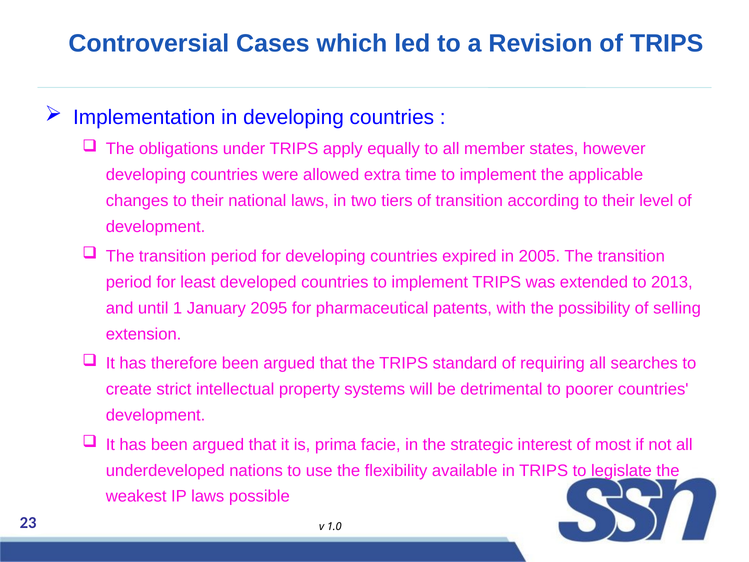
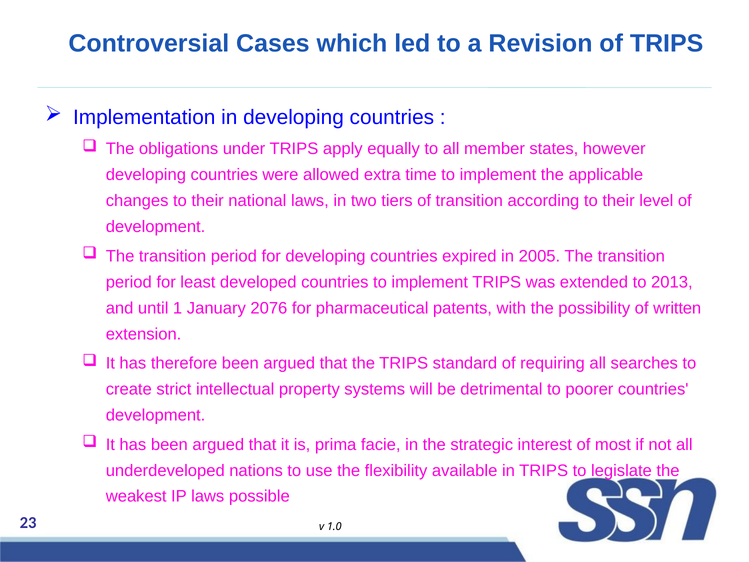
2095: 2095 -> 2076
selling: selling -> written
